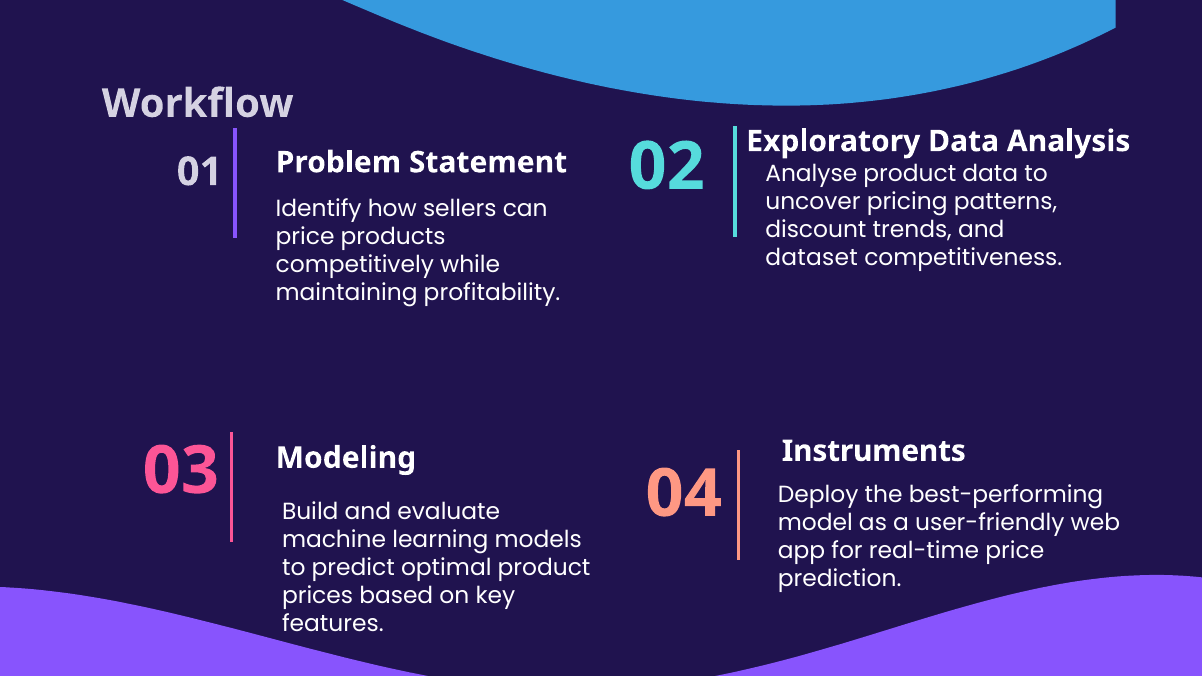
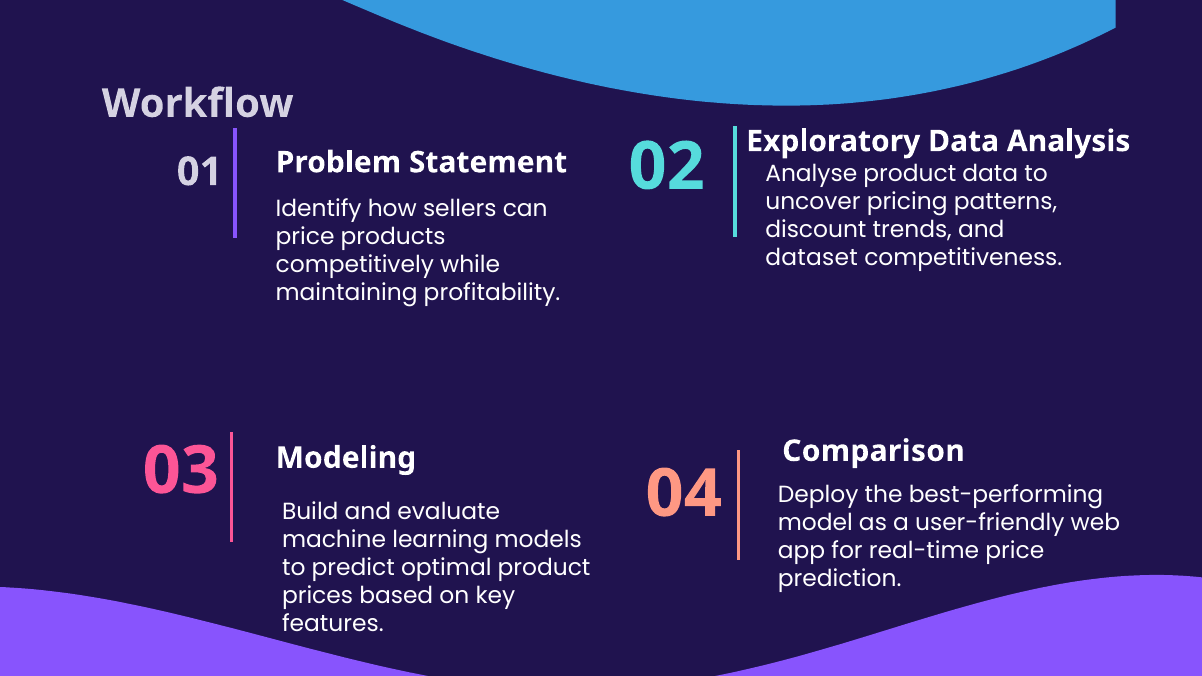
Instruments: Instruments -> Comparison
